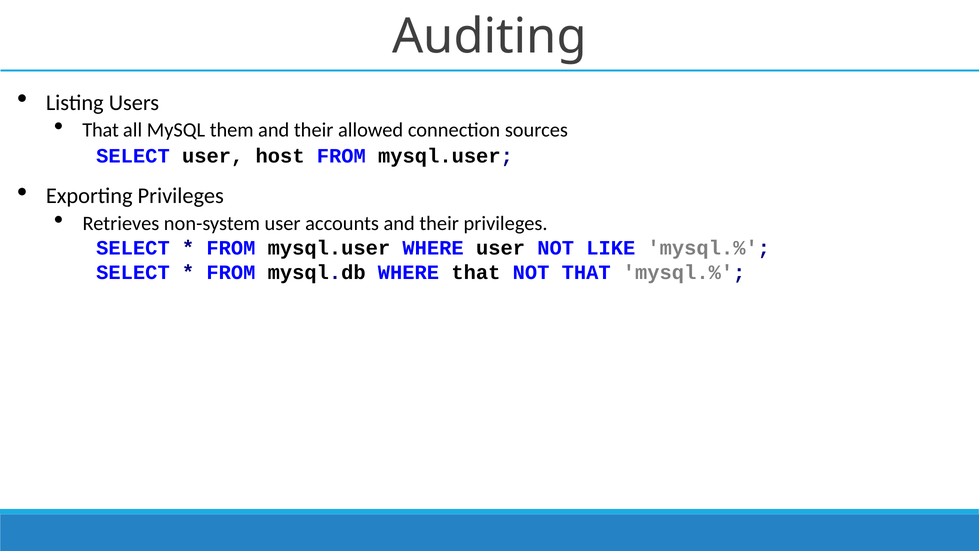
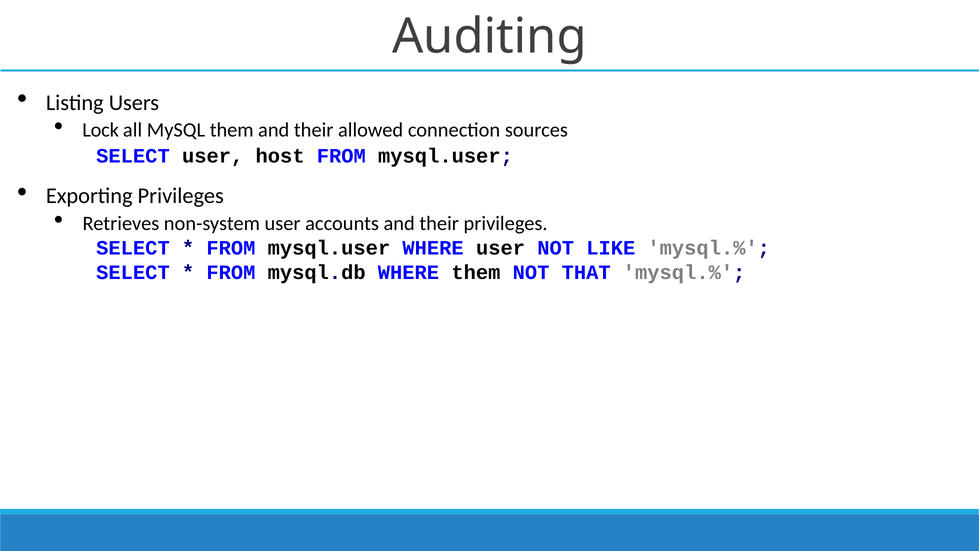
That at (101, 130): That -> Lock
WHERE that: that -> them
